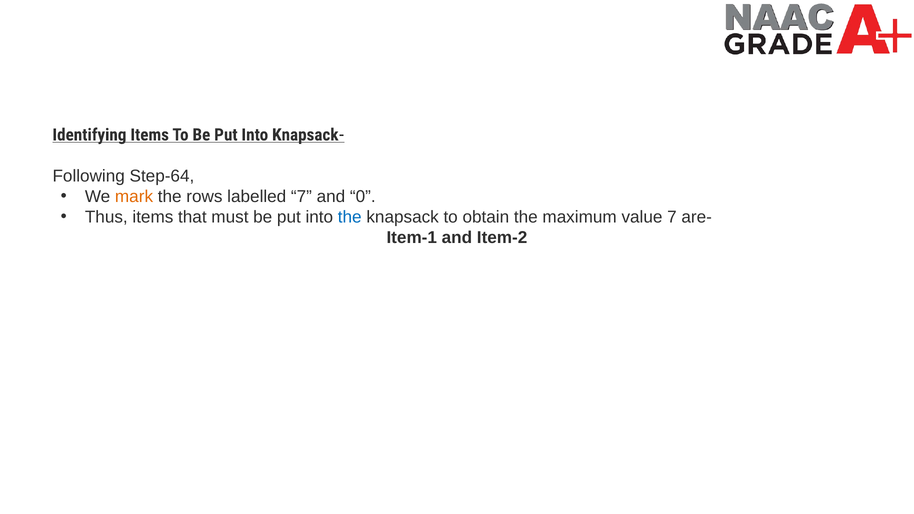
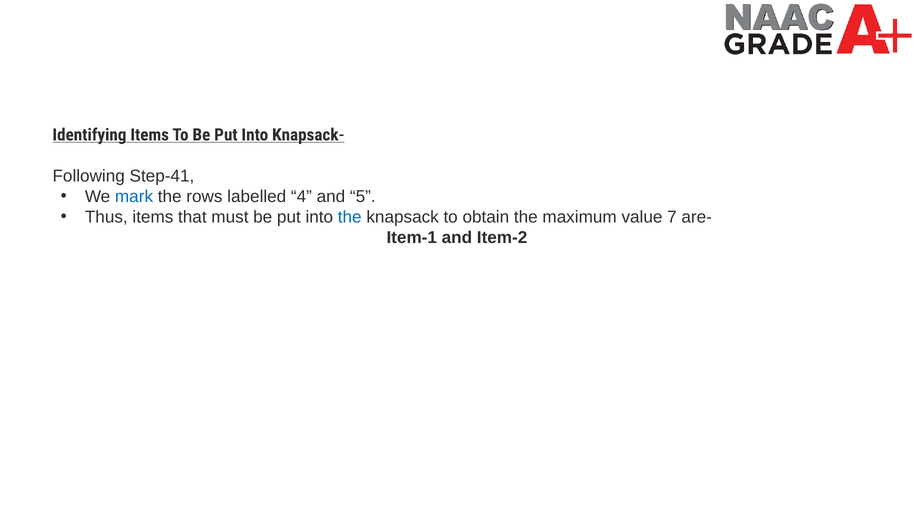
Step-64: Step-64 -> Step-41
mark colour: orange -> blue
labelled 7: 7 -> 4
0: 0 -> 5
